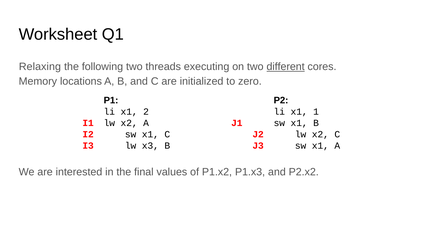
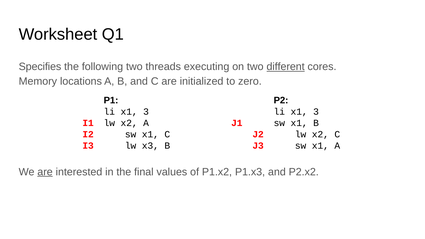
Relaxing: Relaxing -> Specifies
2 at (146, 112): 2 -> 3
1 at (316, 112): 1 -> 3
are at (45, 172) underline: none -> present
